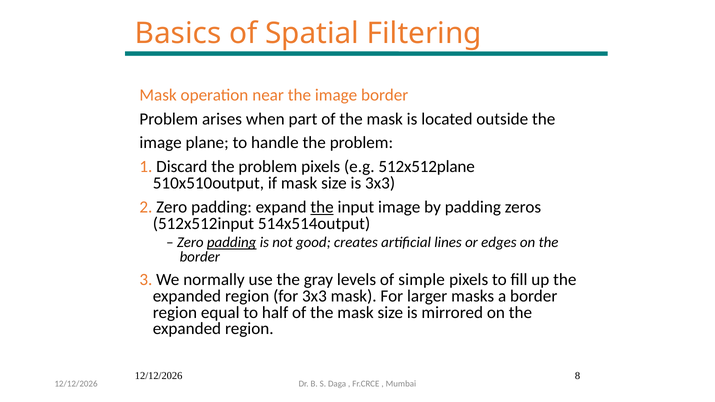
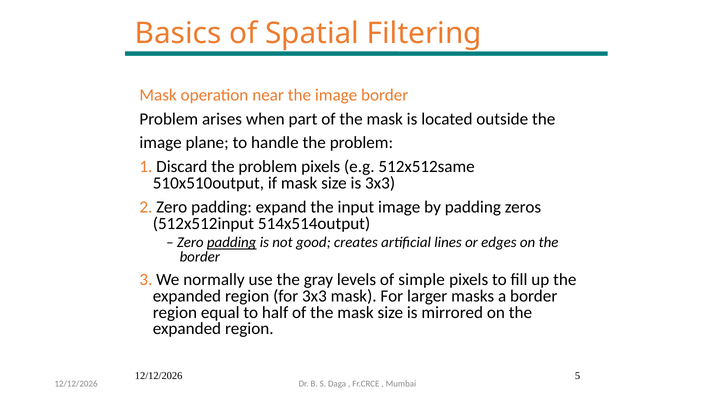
512x512plane: 512x512plane -> 512x512same
the at (322, 207) underline: present -> none
8: 8 -> 5
